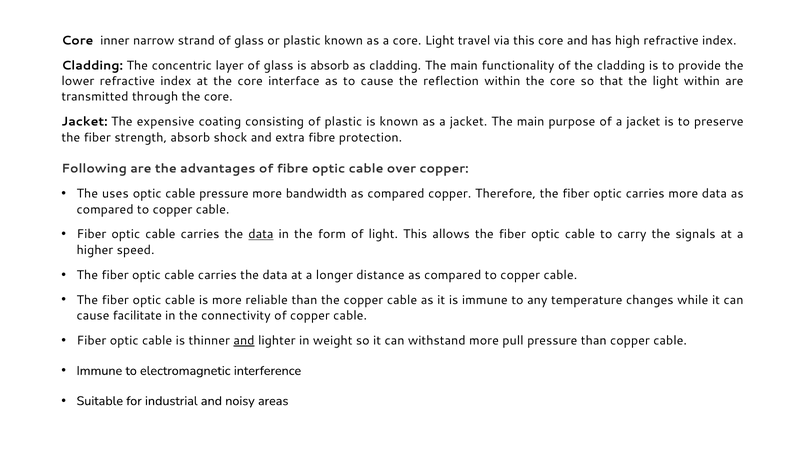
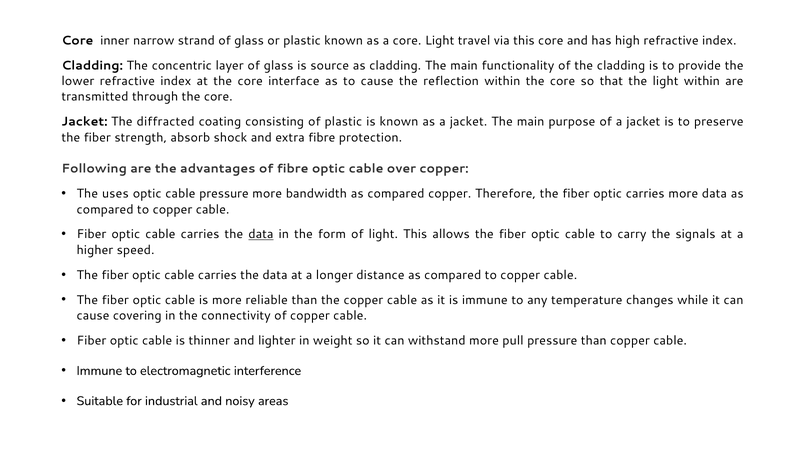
is absorb: absorb -> source
expensive: expensive -> diffracted
facilitate: facilitate -> covering
and at (244, 341) underline: present -> none
